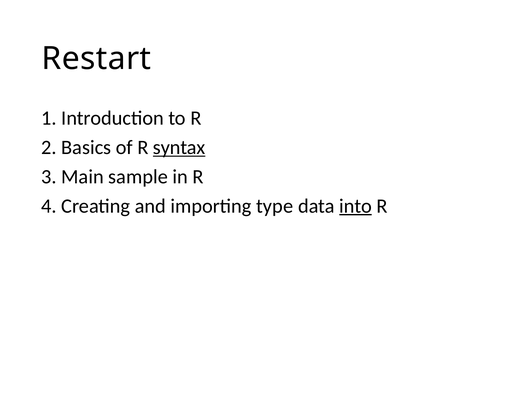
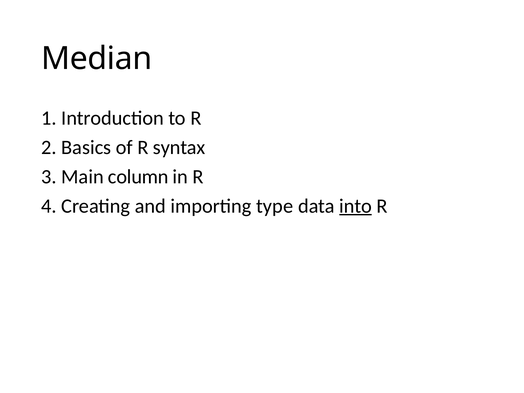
Restart: Restart -> Median
syntax underline: present -> none
sample: sample -> column
